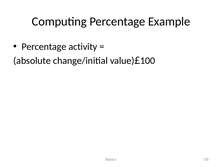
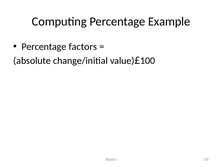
activity: activity -> factors
